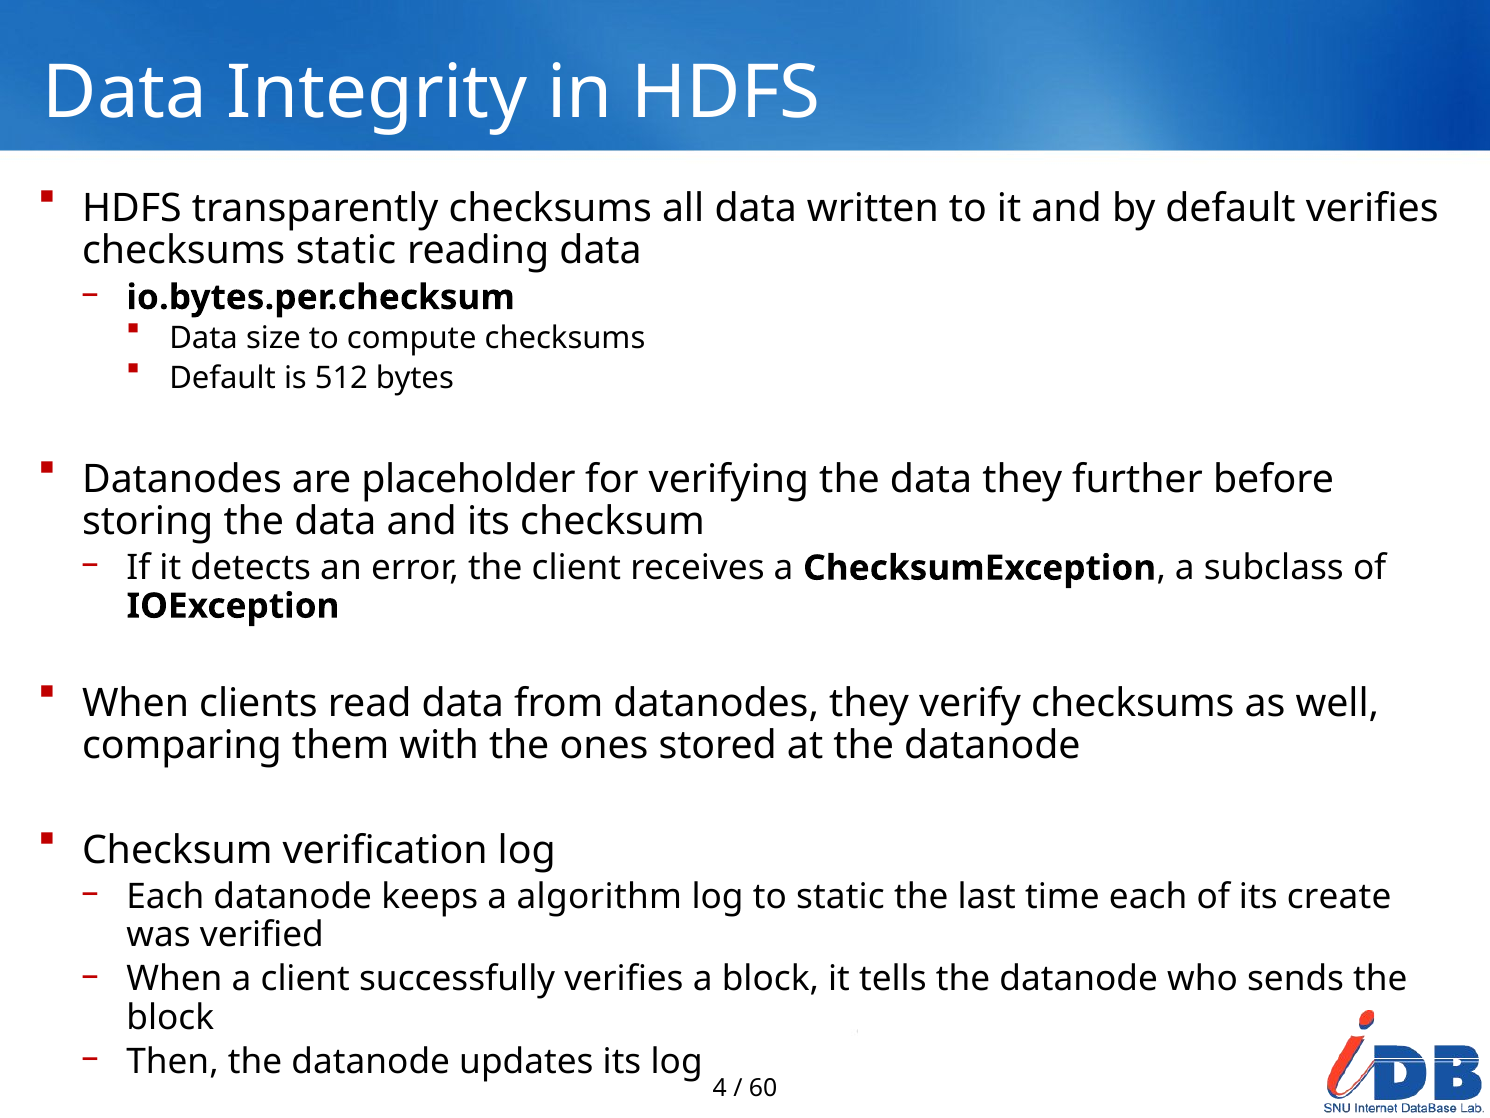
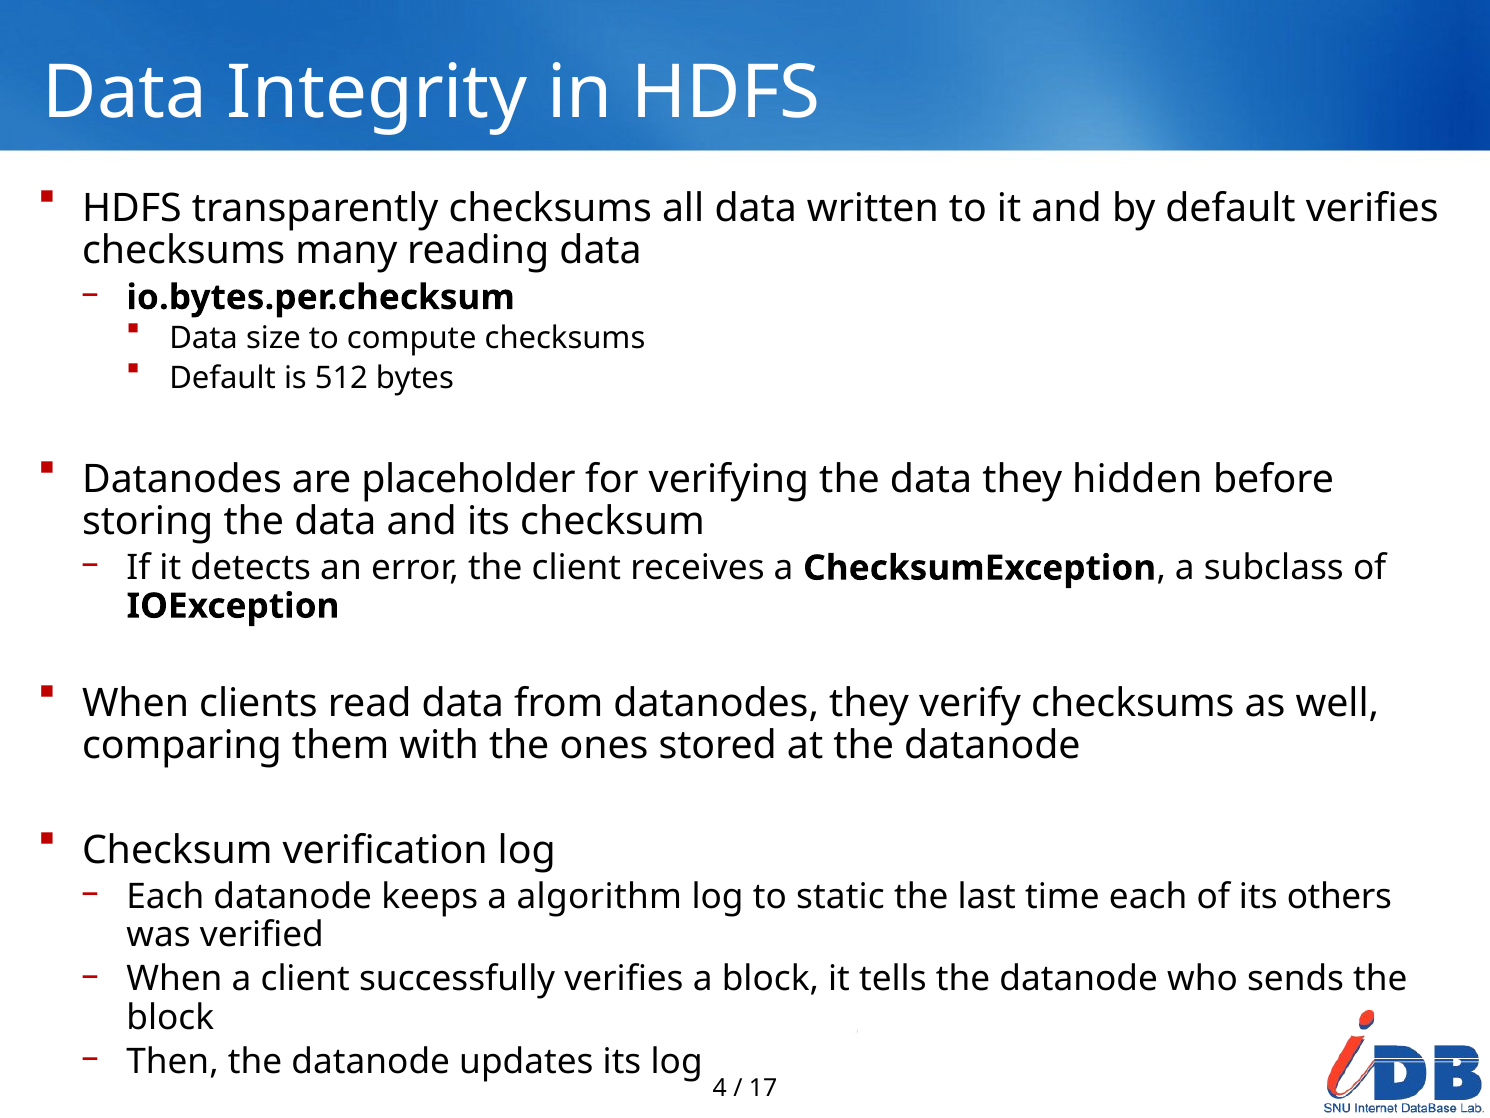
checksums static: static -> many
further: further -> hidden
create: create -> others
60: 60 -> 17
